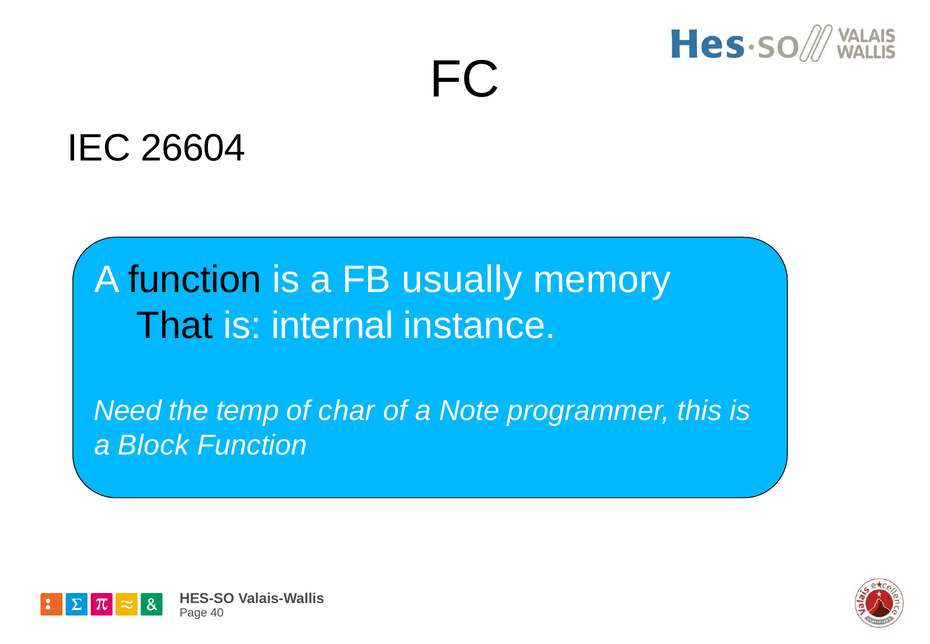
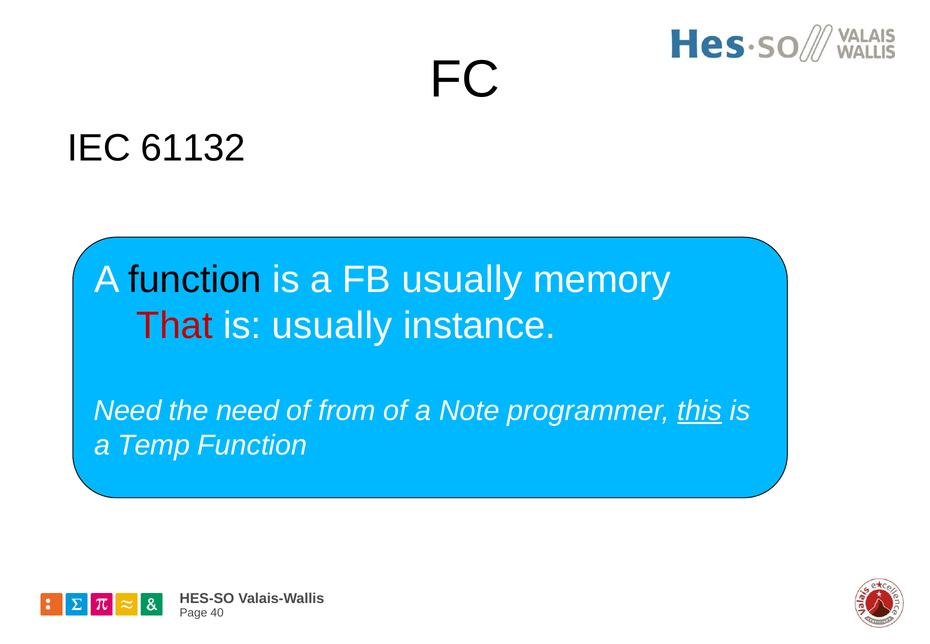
26604: 26604 -> 61132
That colour: black -> red
is internal: internal -> usually
the temp: temp -> need
char: char -> from
this underline: none -> present
Block: Block -> Temp
